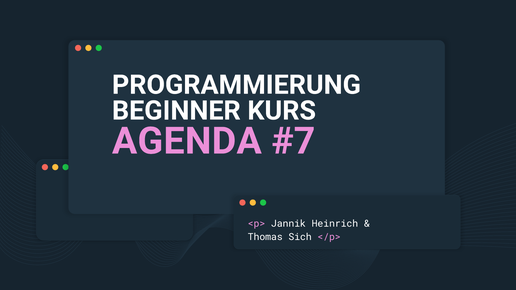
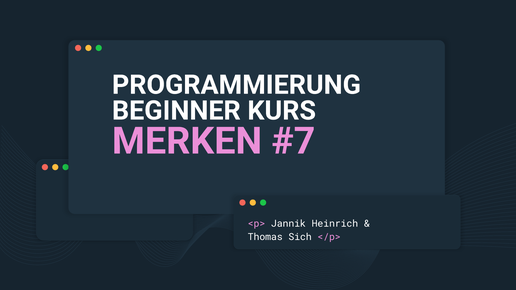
AGENDA: AGENDA -> MERKEN
